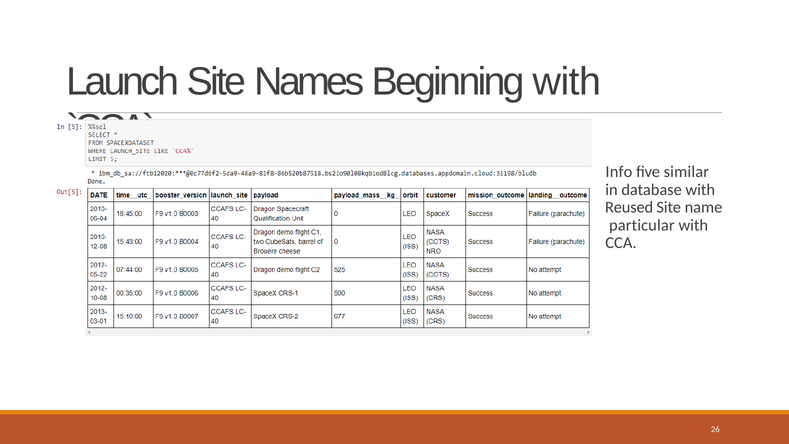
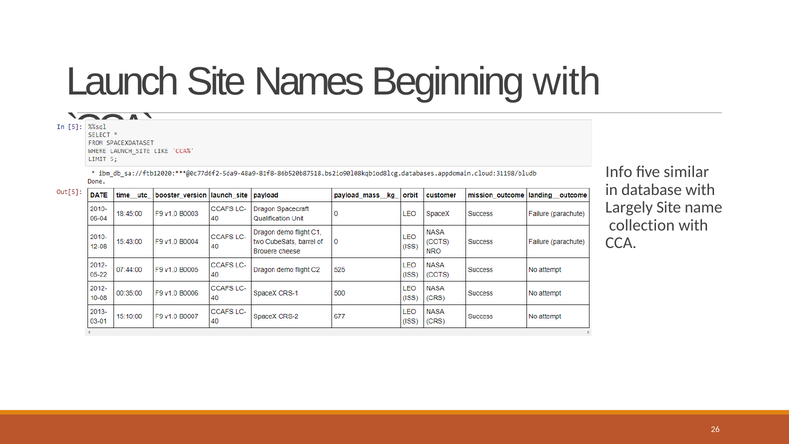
Reused: Reused -> Largely
particular: particular -> collection
